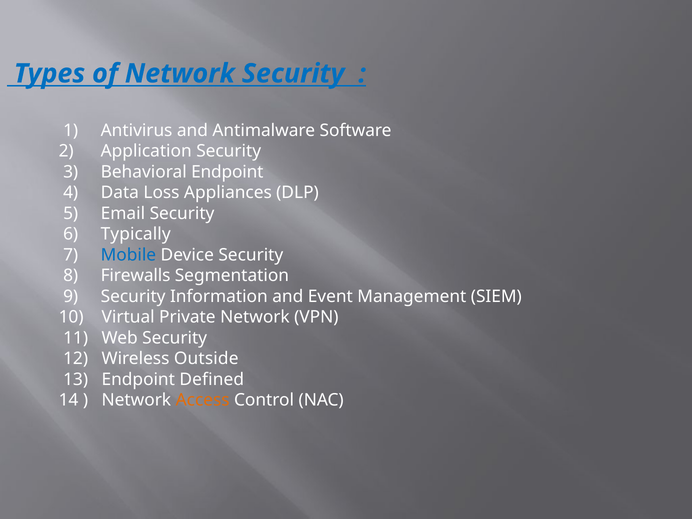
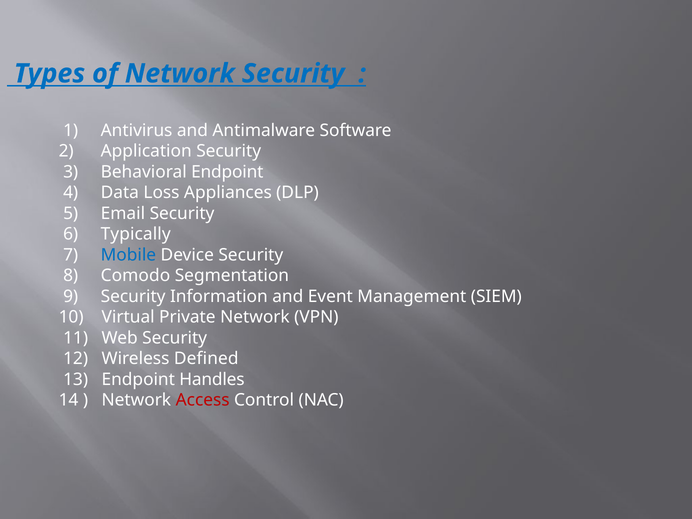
Firewalls: Firewalls -> Comodo
Outside: Outside -> Defined
Defined: Defined -> Handles
Access colour: orange -> red
